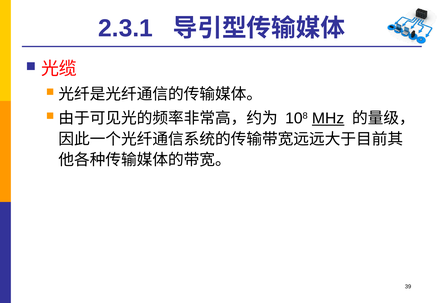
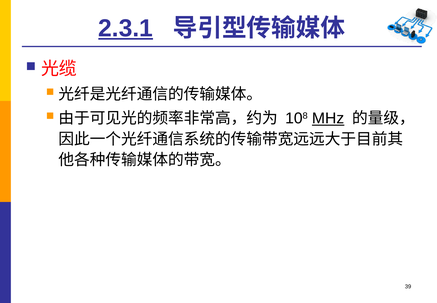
2.3.1 underline: none -> present
